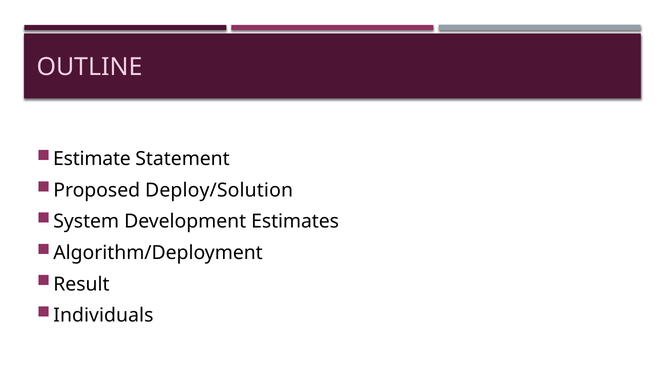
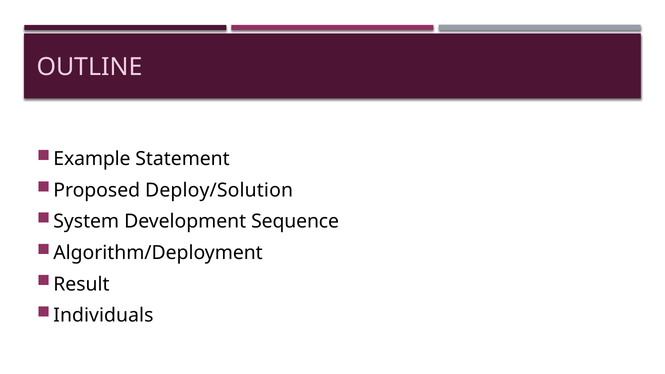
Estimate: Estimate -> Example
Estimates: Estimates -> Sequence
